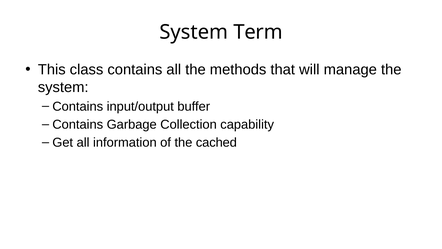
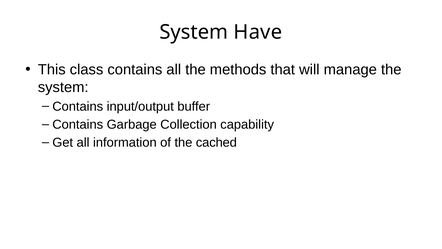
Term: Term -> Have
